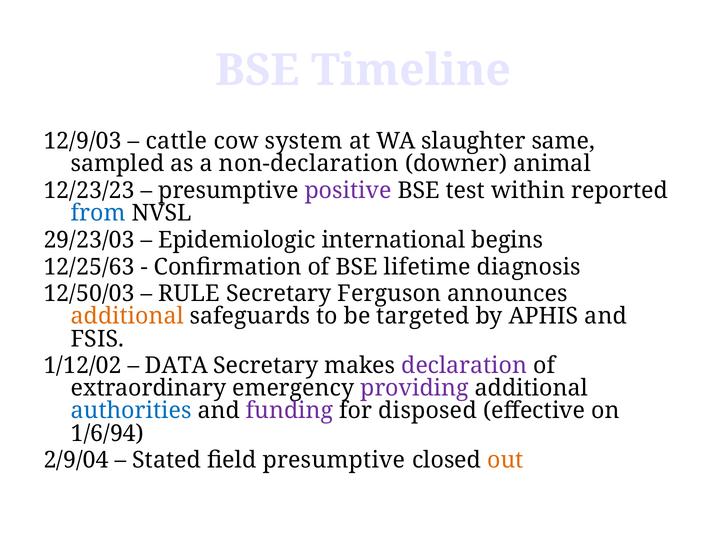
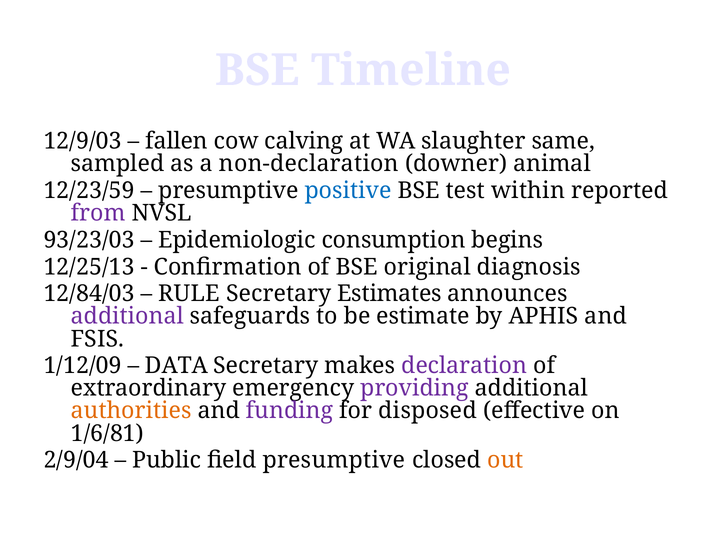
cattle: cattle -> fallen
system: system -> calving
12/23/23: 12/23/23 -> 12/23/59
positive colour: purple -> blue
from colour: blue -> purple
29/23/03: 29/23/03 -> 93/23/03
international: international -> consumption
12/25/63: 12/25/63 -> 12/25/13
lifetime: lifetime -> original
12/50/03: 12/50/03 -> 12/84/03
Ferguson: Ferguson -> Estimates
additional at (127, 316) colour: orange -> purple
targeted: targeted -> estimate
1/12/02: 1/12/02 -> 1/12/09
authorities colour: blue -> orange
1/6/94: 1/6/94 -> 1/6/81
Stated: Stated -> Public
